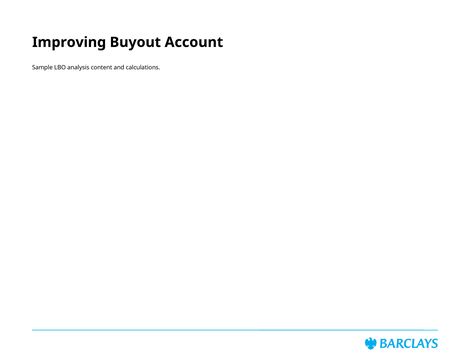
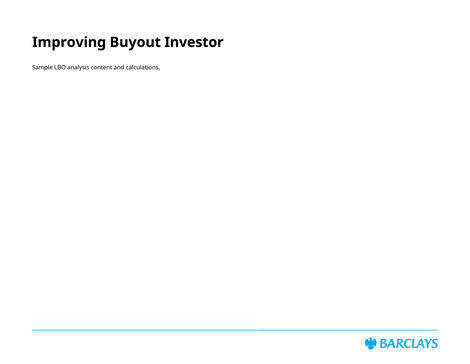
Account: Account -> Investor
